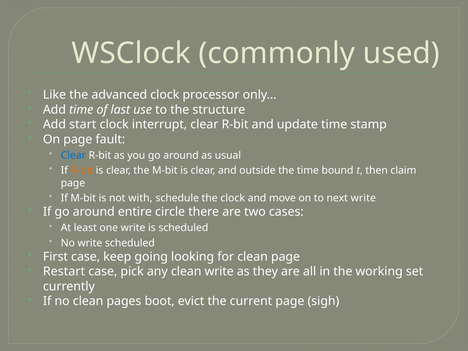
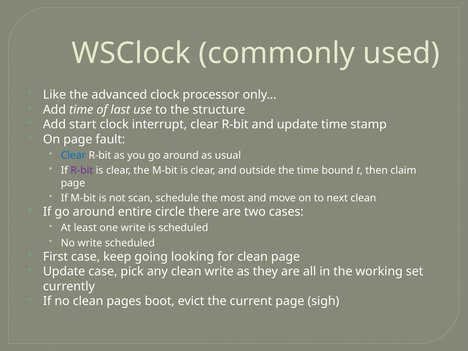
R-bit at (82, 170) colour: orange -> purple
with: with -> scan
the clock: clock -> most
next write: write -> clean
Restart at (64, 272): Restart -> Update
